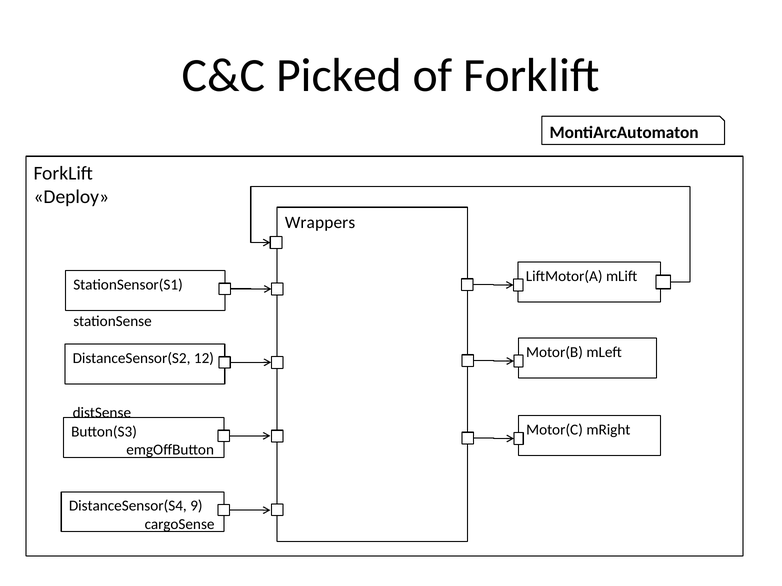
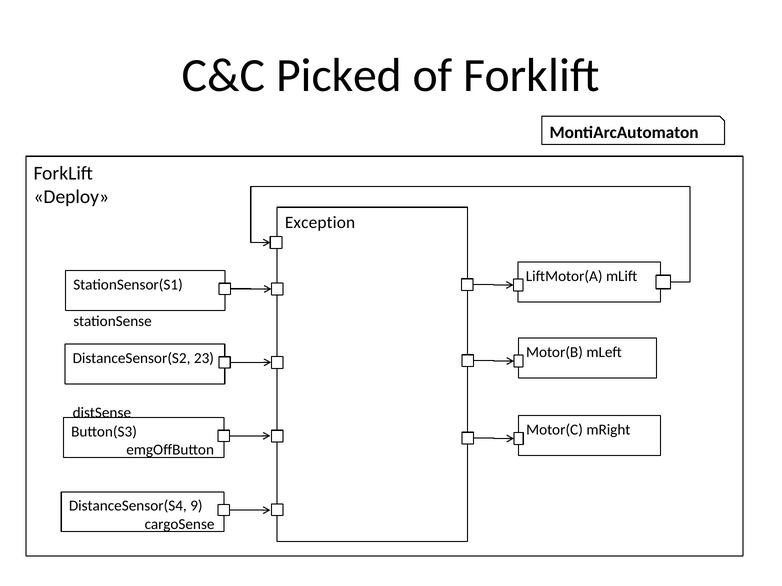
Wrappers: Wrappers -> Exception
12: 12 -> 23
